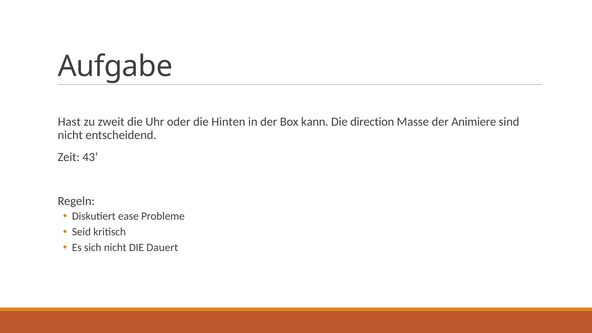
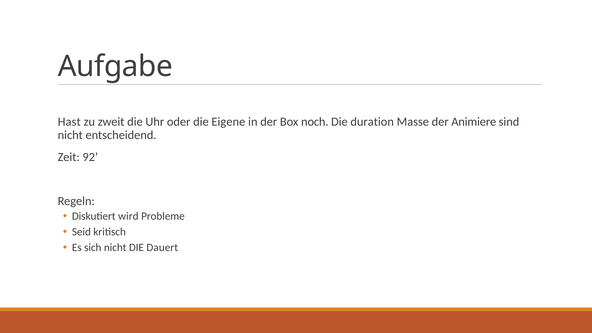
Hinten: Hinten -> Eigene
kann: kann -> noch
direction: direction -> duration
43: 43 -> 92
ease: ease -> wird
